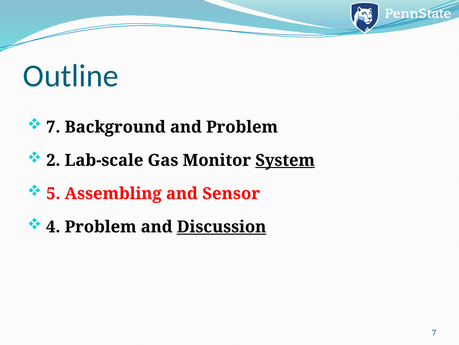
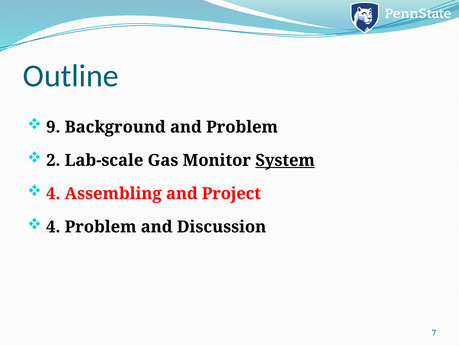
7 at (53, 127): 7 -> 9
5 at (53, 193): 5 -> 4
Sensor: Sensor -> Project
Discussion underline: present -> none
